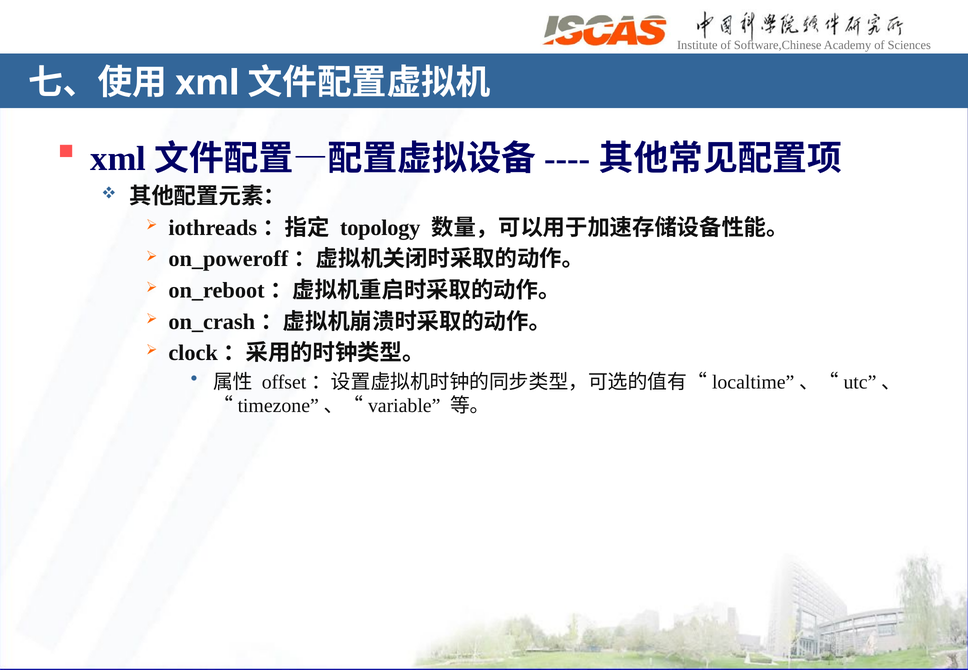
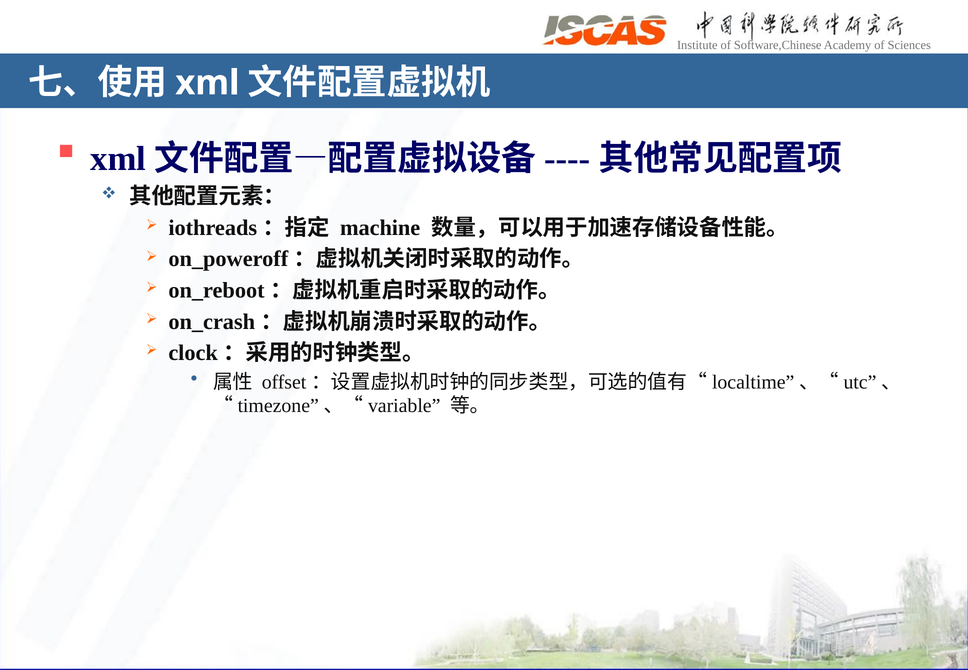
topology: topology -> machine
